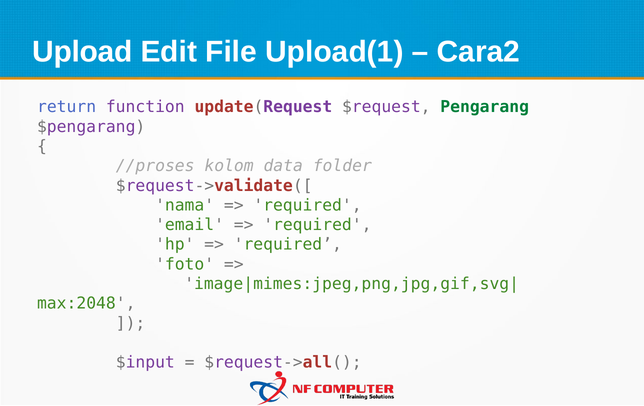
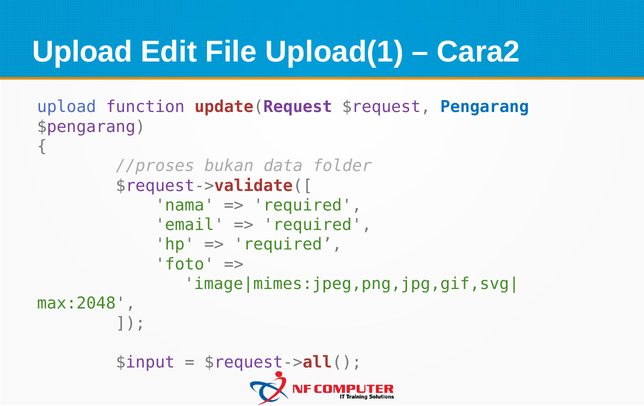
return at (67, 107): return -> upload
Pengarang colour: green -> blue
kolom: kolom -> bukan
